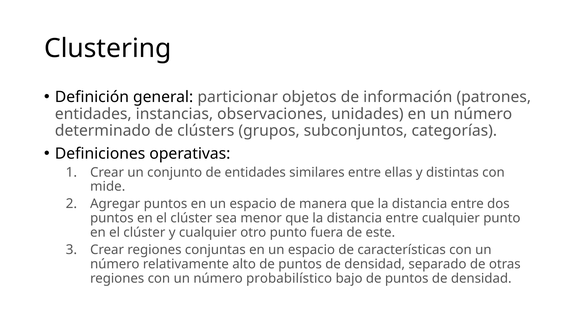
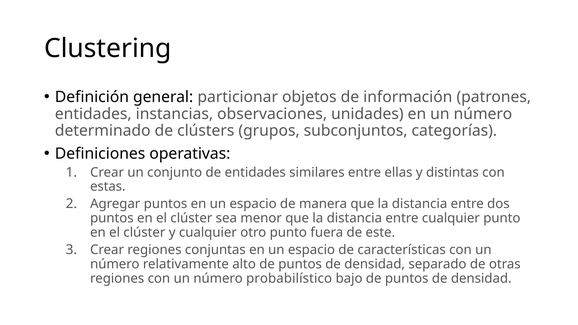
mide: mide -> estas
